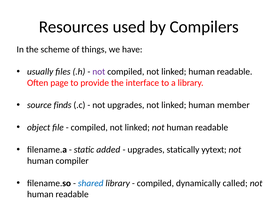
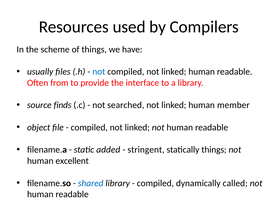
not at (99, 72) colour: purple -> blue
page: page -> from
not upgrades: upgrades -> searched
upgrades at (146, 149): upgrades -> stringent
statically yytext: yytext -> things
compiler: compiler -> excellent
